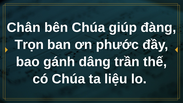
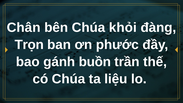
giúp: giúp -> khỏi
dâng: dâng -> buồn
